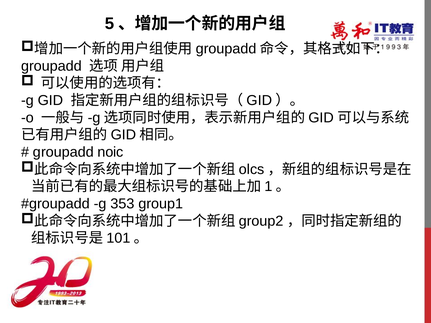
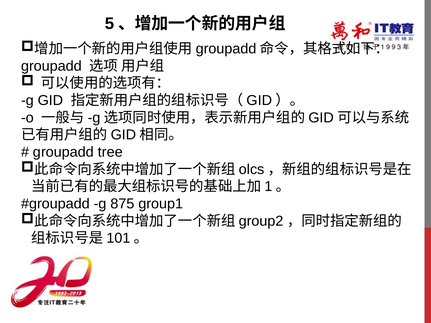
noic: noic -> tree
353: 353 -> 875
